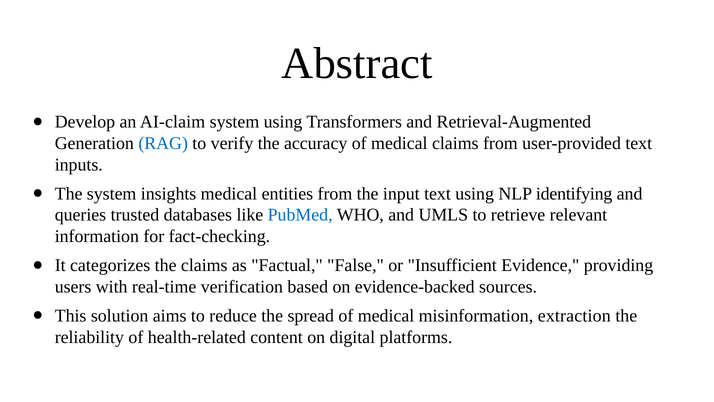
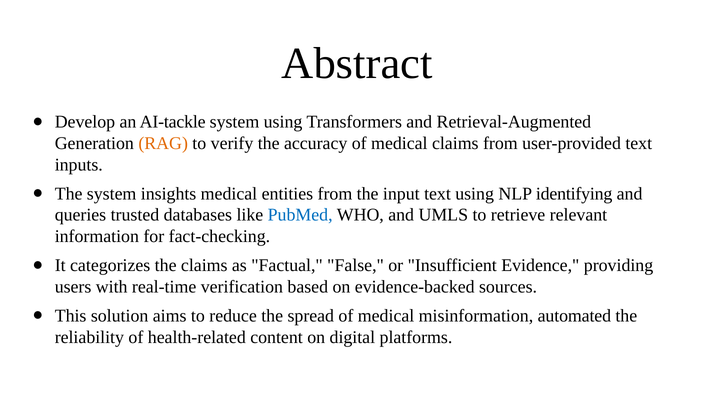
AI-claim: AI-claim -> AI-tackle
RAG colour: blue -> orange
extraction: extraction -> automated
